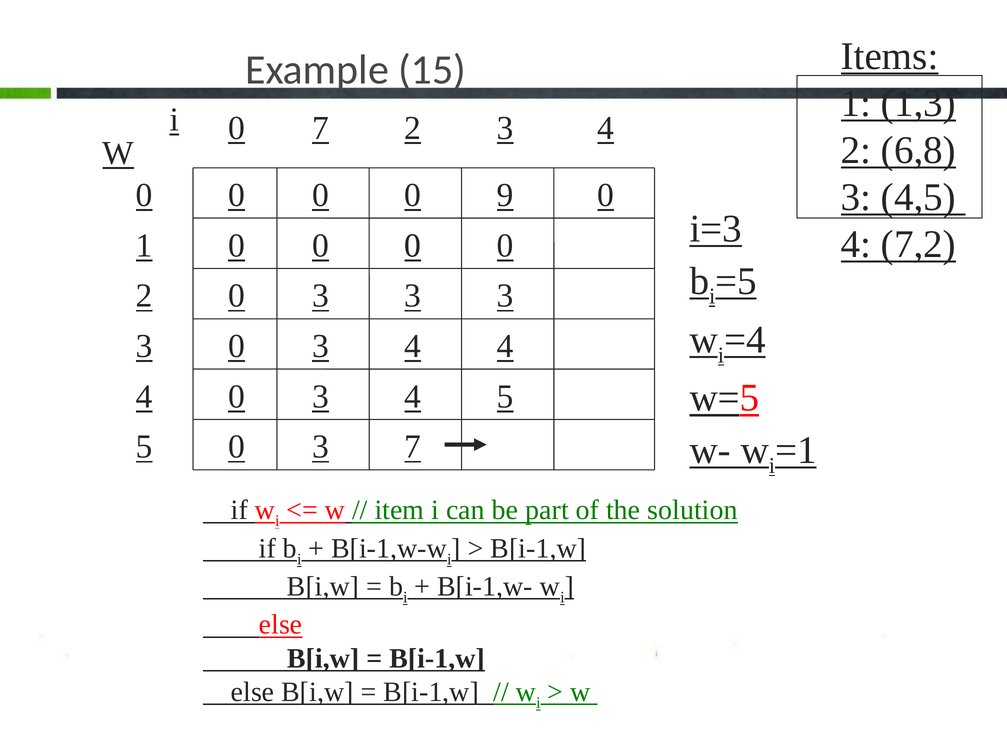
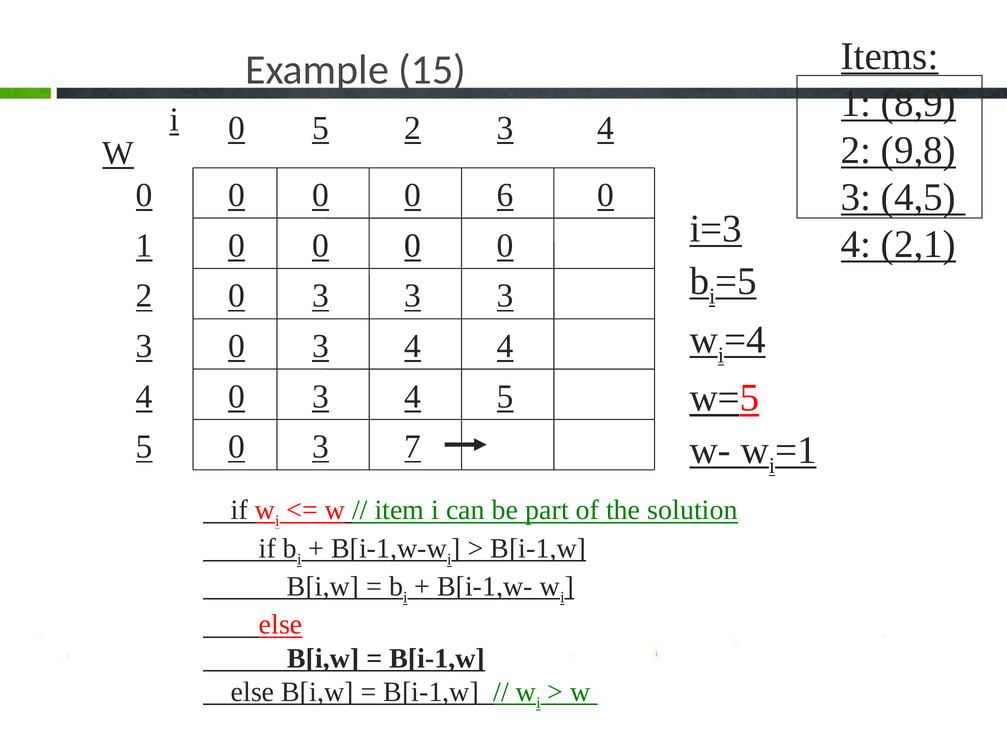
1,3: 1,3 -> 8,9
0 7: 7 -> 5
6,8: 6,8 -> 9,8
9: 9 -> 6
7,2: 7,2 -> 2,1
